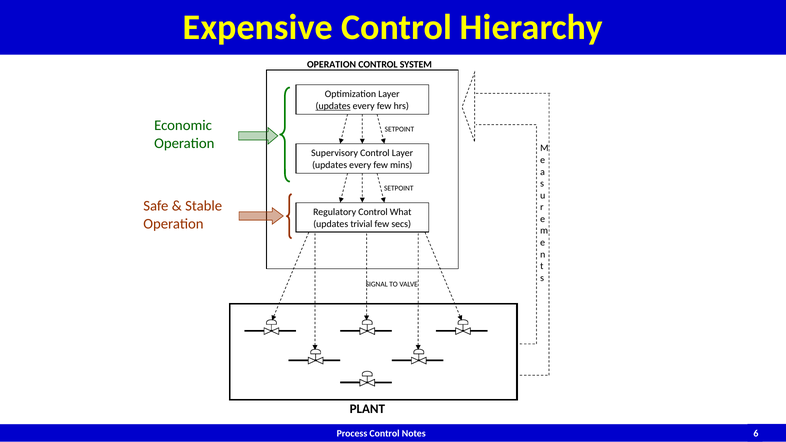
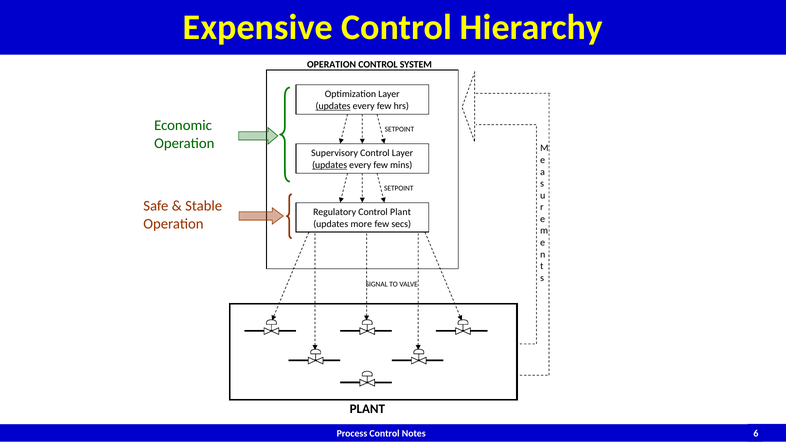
updates at (330, 165) underline: none -> present
Control What: What -> Plant
trivial: trivial -> more
